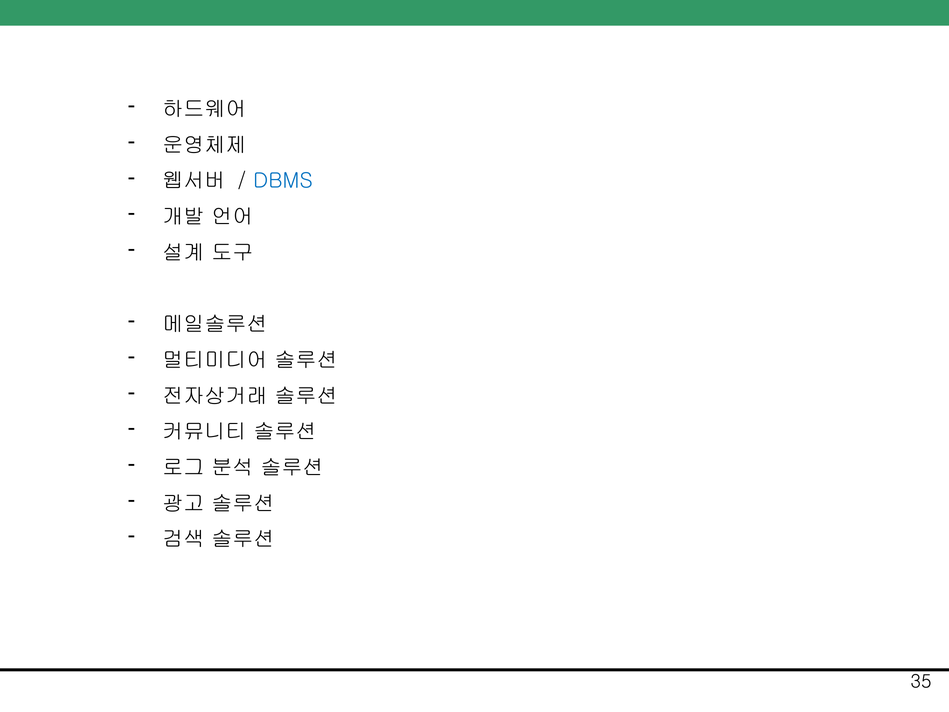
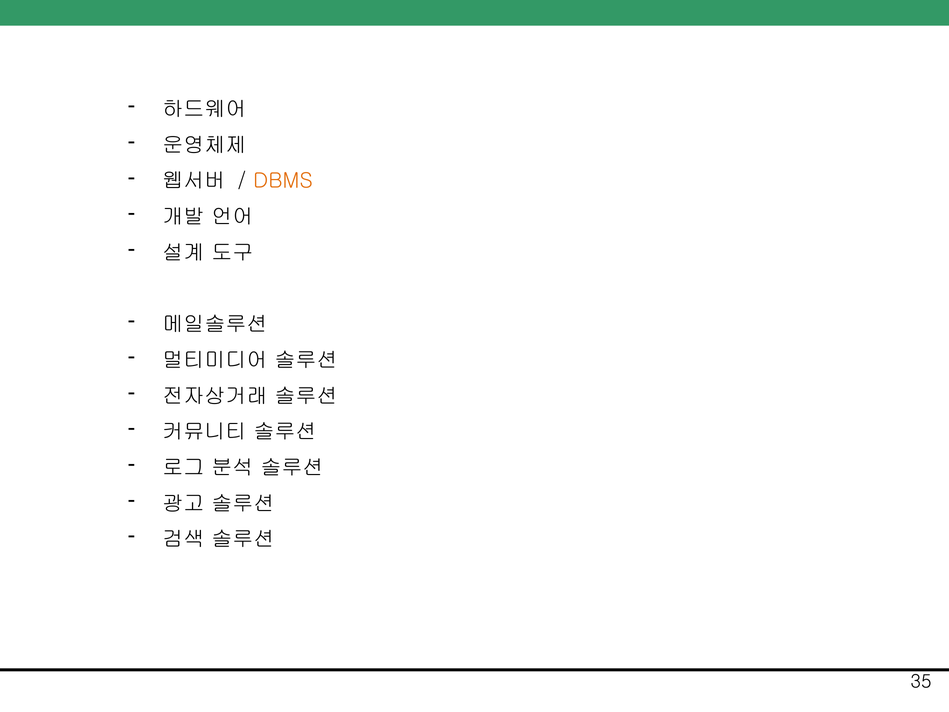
DBMS colour: blue -> orange
